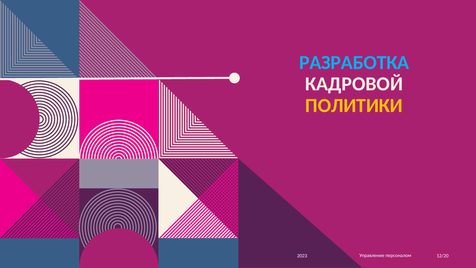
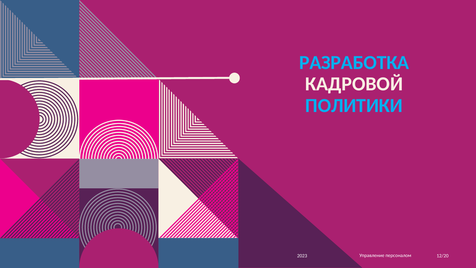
ПОЛИТИКИ colour: yellow -> light blue
